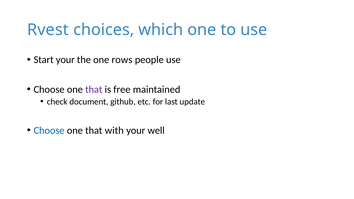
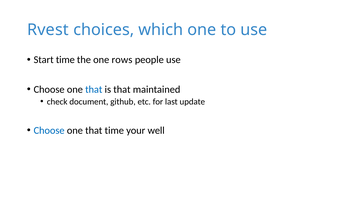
Start your: your -> time
that at (94, 89) colour: purple -> blue
is free: free -> that
that with: with -> time
